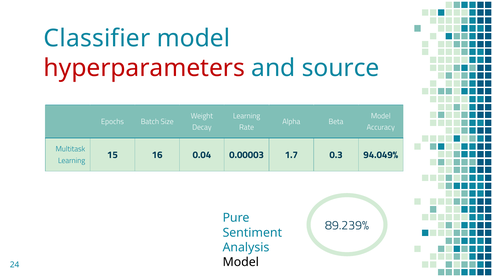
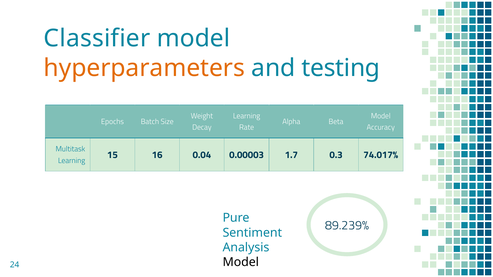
hyperparameters colour: red -> orange
source: source -> testing
94.049%: 94.049% -> 74.017%
